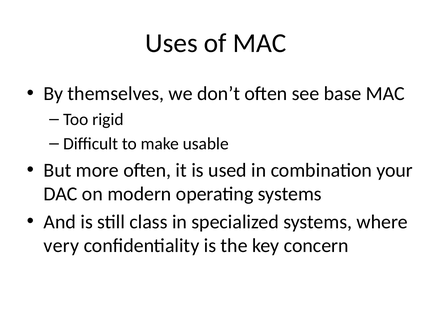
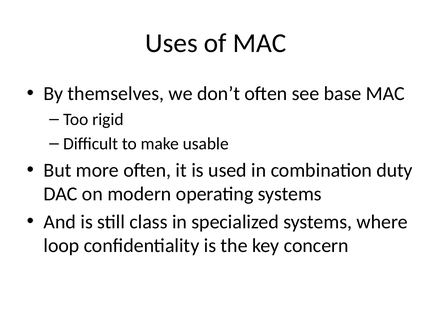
your: your -> duty
very: very -> loop
